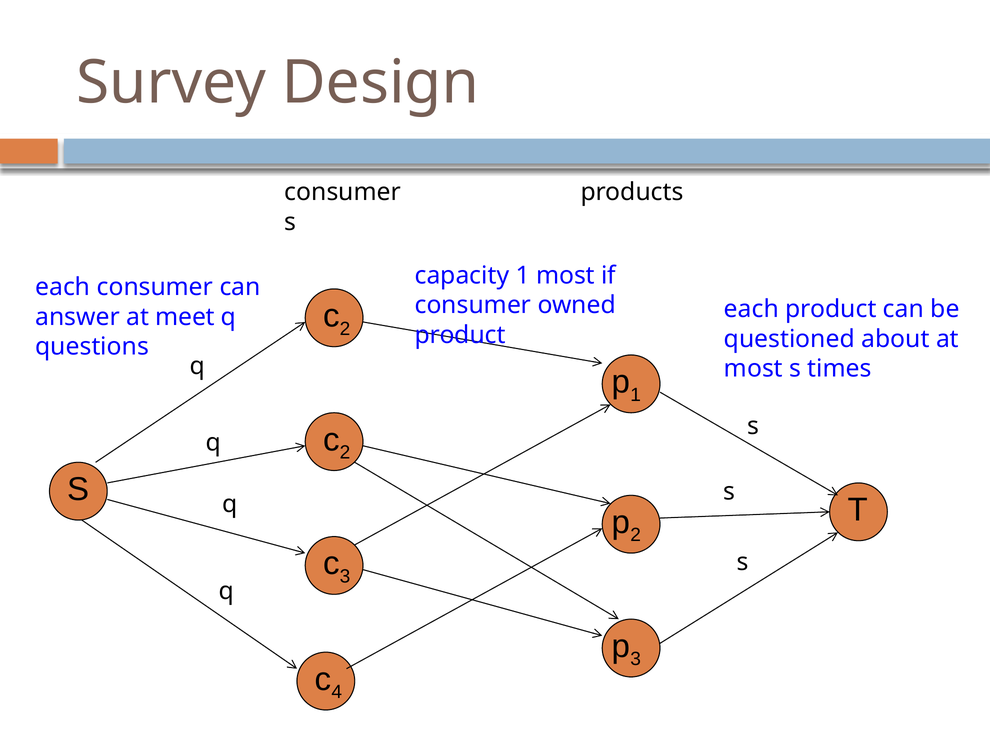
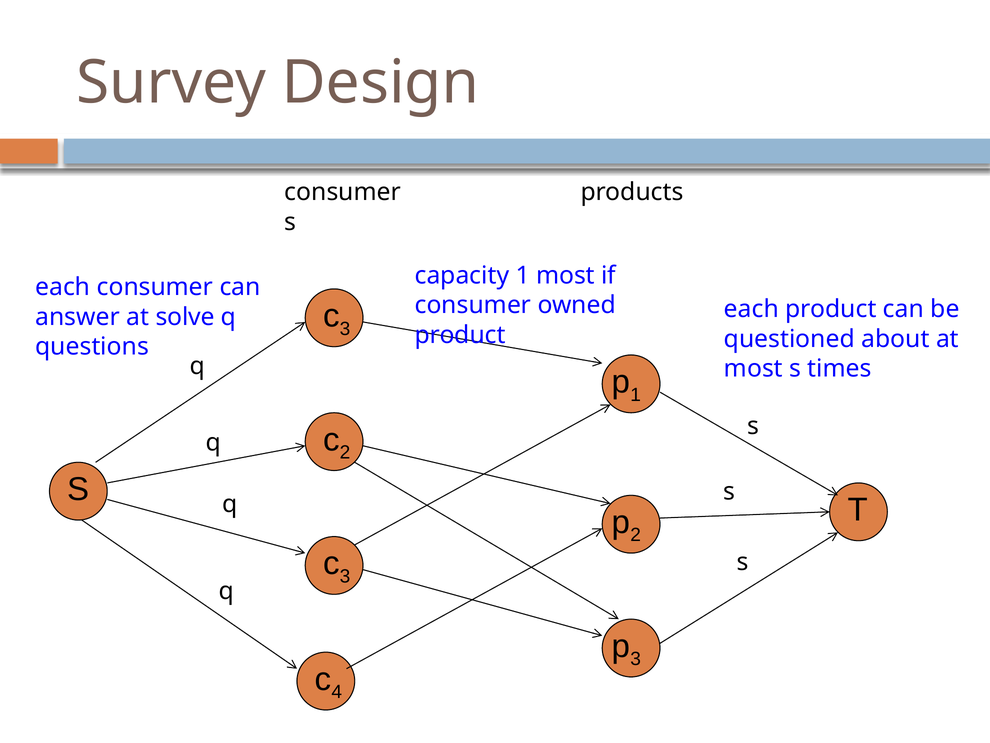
2 at (345, 329): 2 -> 3
meet: meet -> solve
